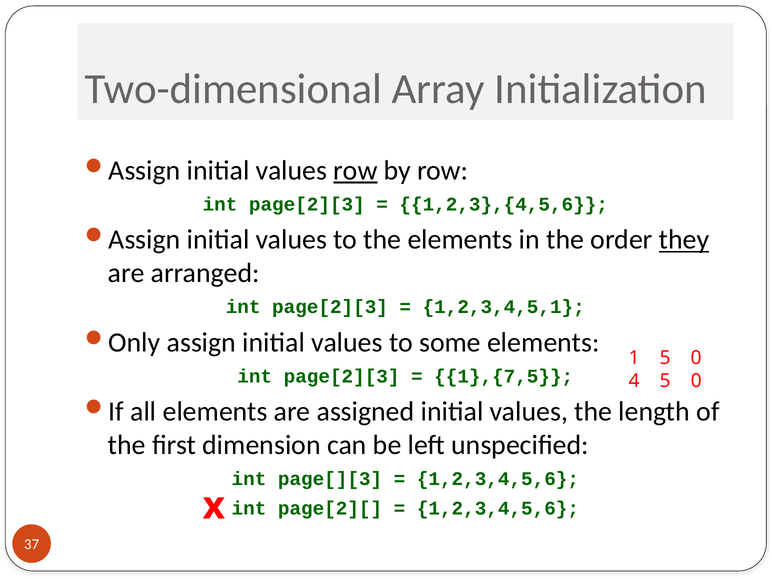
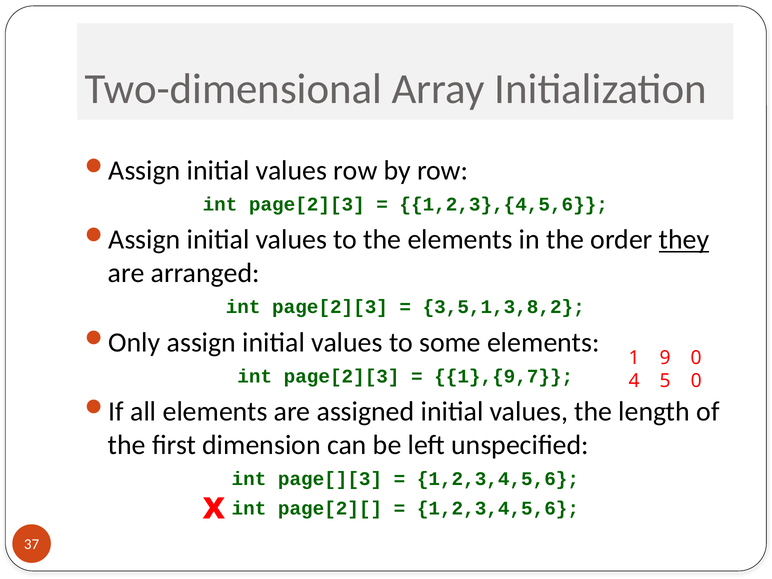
row at (355, 170) underline: present -> none
1,2,3,4,5,1: 1,2,3,4,5,1 -> 3,5,1,3,8,2
1 5: 5 -> 9
1},{7,5: 1},{7,5 -> 1},{9,7
